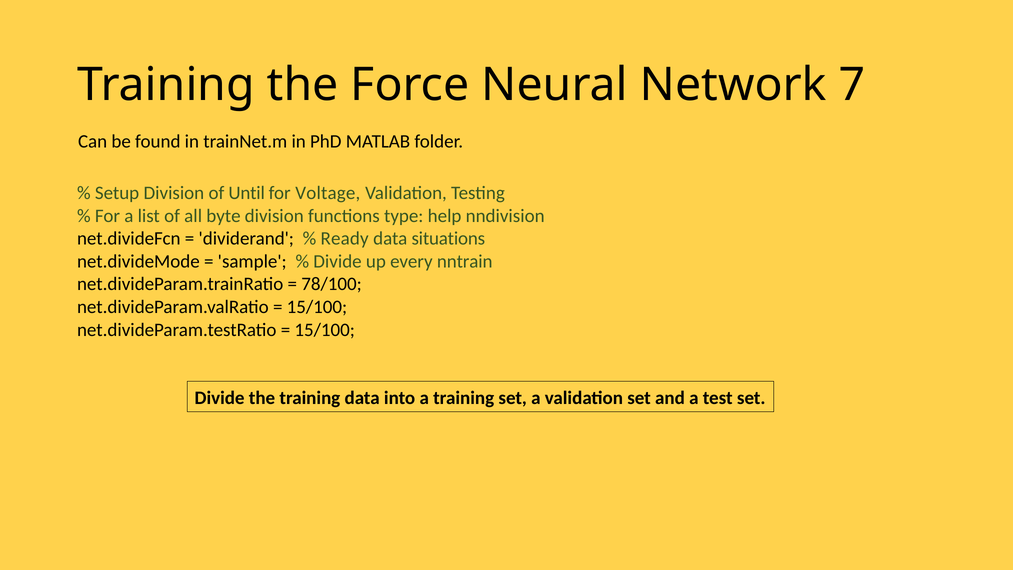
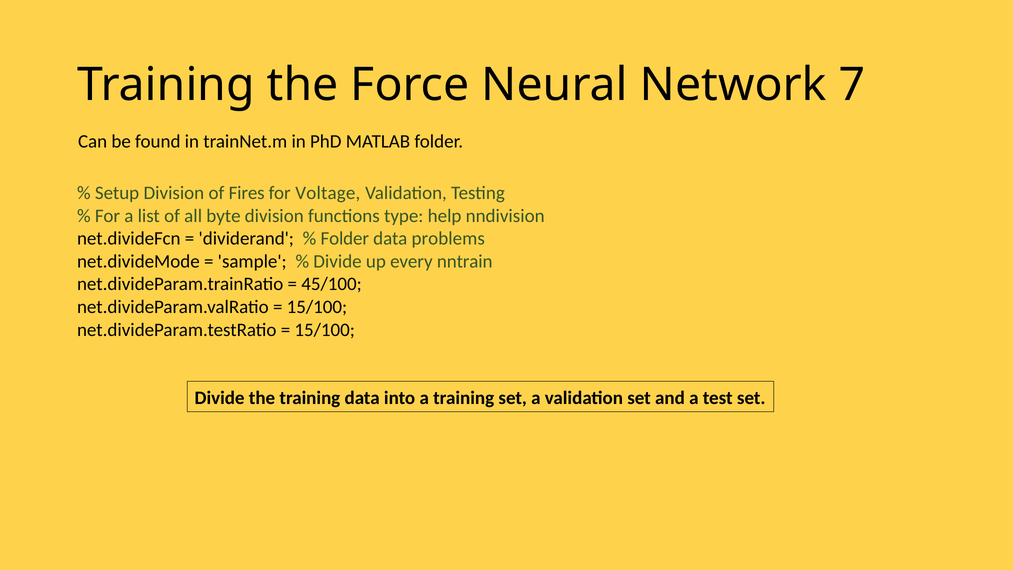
Until: Until -> Fires
Ready at (345, 239): Ready -> Folder
situations: situations -> problems
78/100: 78/100 -> 45/100
